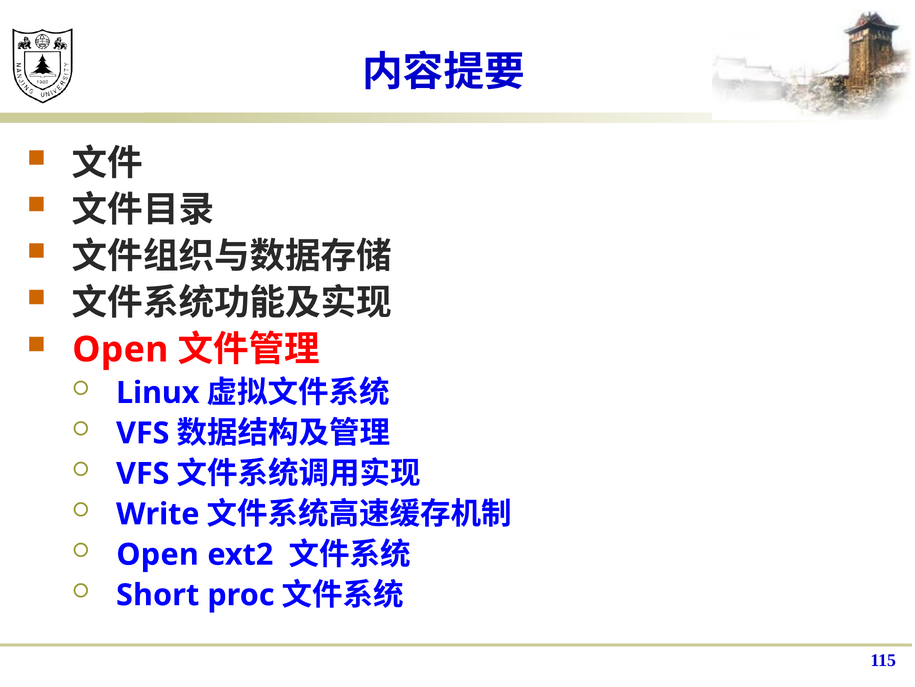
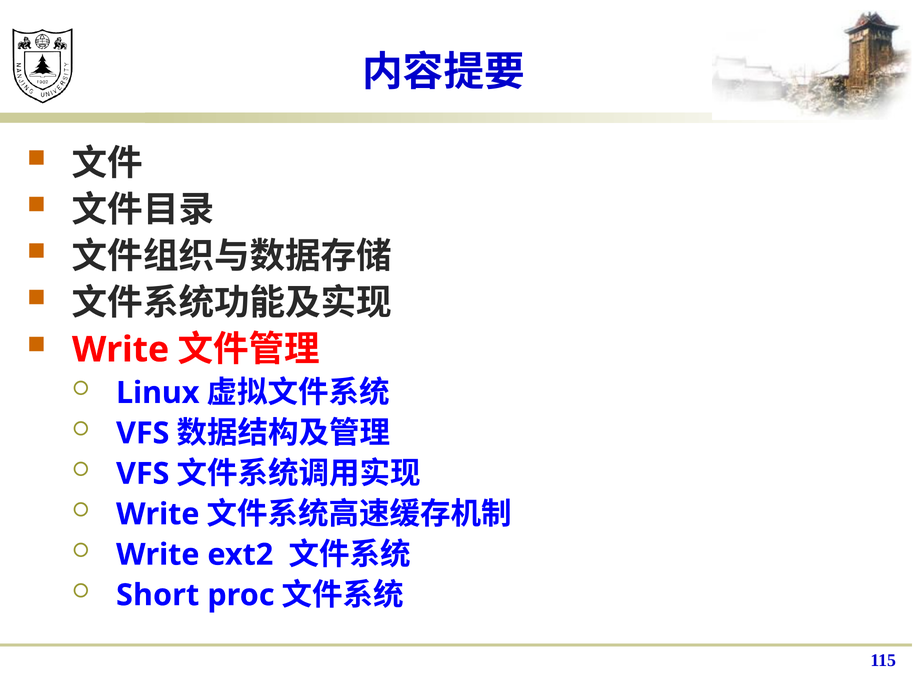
Open at (120, 349): Open -> Write
Open at (158, 554): Open -> Write
